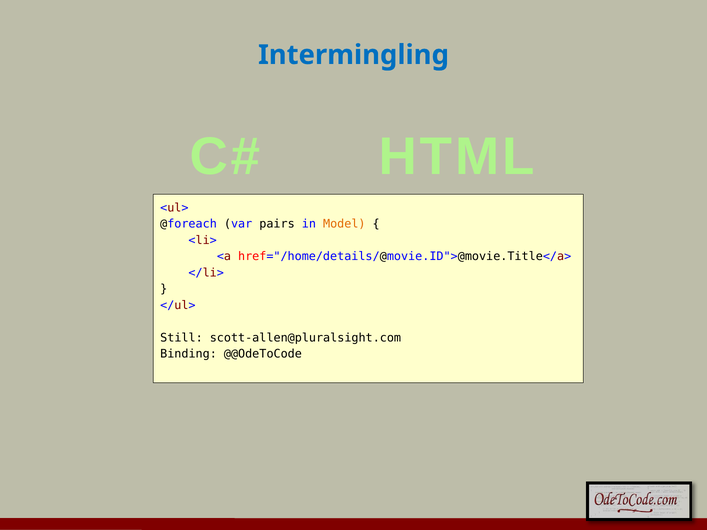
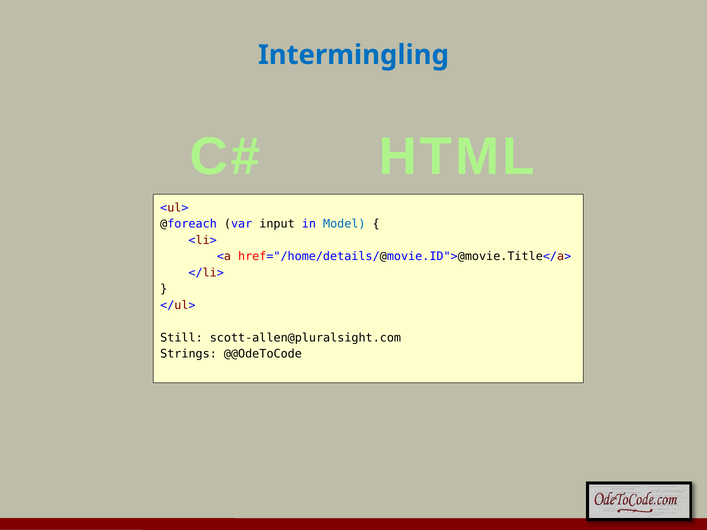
pairs: pairs -> input
Model colour: orange -> blue
Binding: Binding -> Strings
